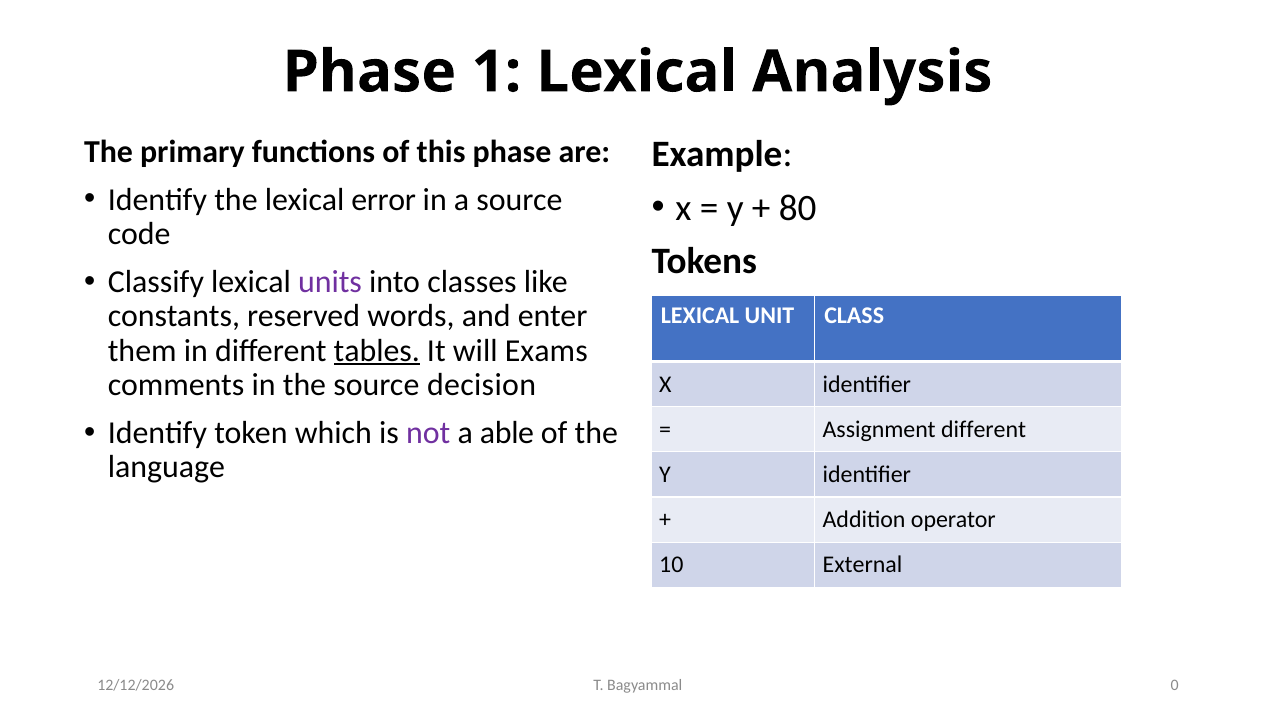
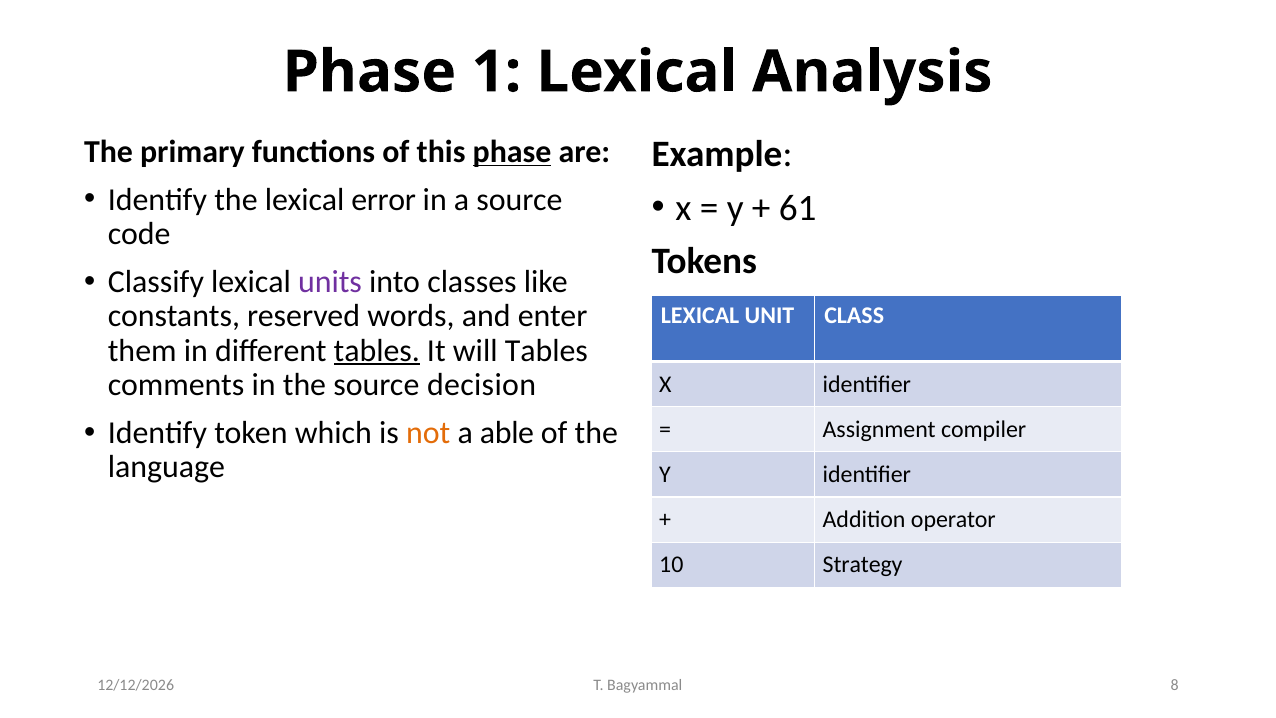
phase at (512, 152) underline: none -> present
80: 80 -> 61
will Exams: Exams -> Tables
not colour: purple -> orange
Assignment different: different -> compiler
External: External -> Strategy
0: 0 -> 8
